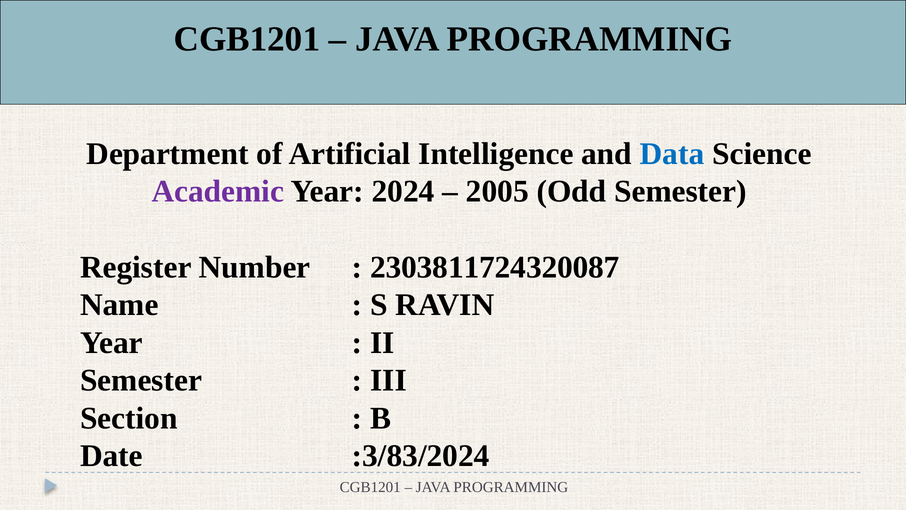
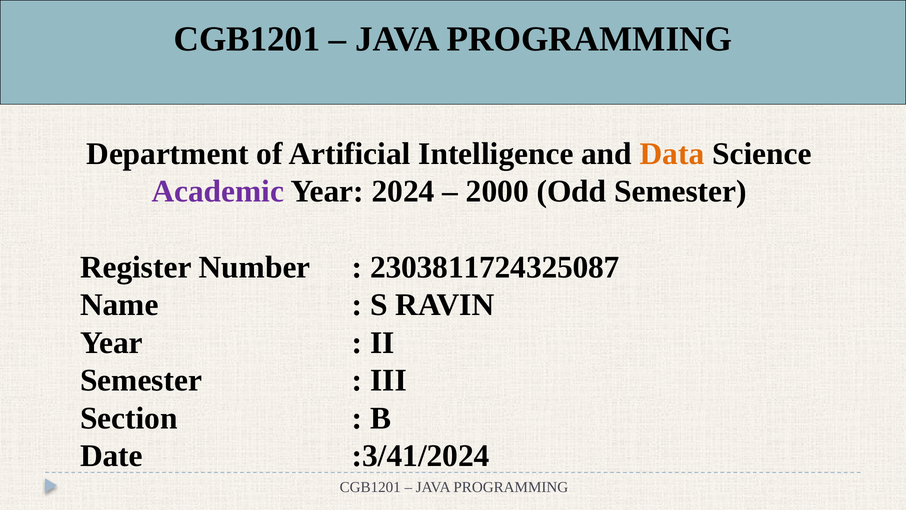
Data colour: blue -> orange
2005: 2005 -> 2000
2303811724320087: 2303811724320087 -> 2303811724325087
:3/83/2024: :3/83/2024 -> :3/41/2024
